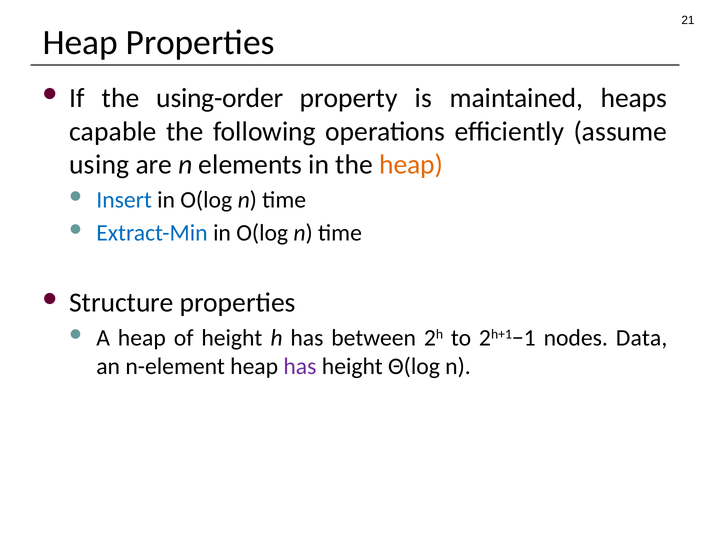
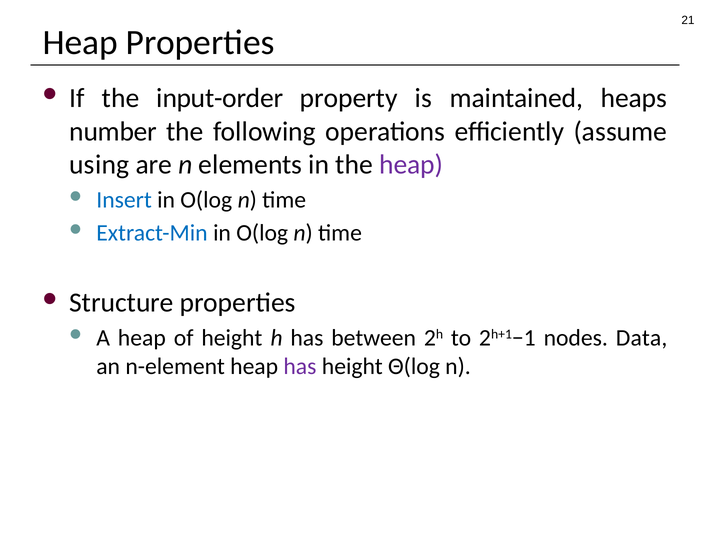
using-order: using-order -> input-order
capable: capable -> number
heap at (411, 165) colour: orange -> purple
